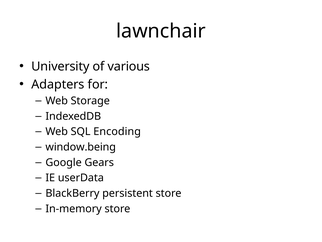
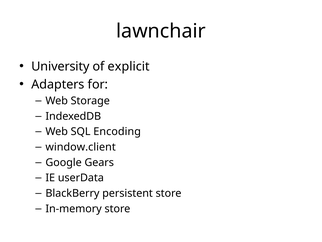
various: various -> explicit
window.being: window.being -> window.client
